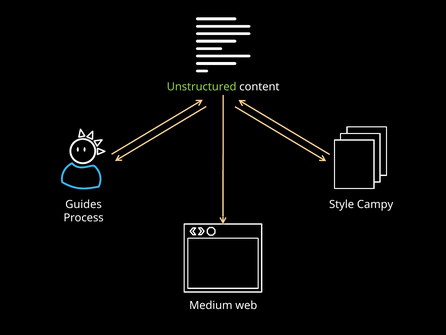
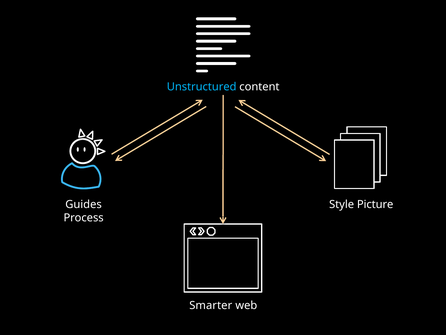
Unstructured colour: light green -> light blue
Campy: Campy -> Picture
Medium: Medium -> Smarter
